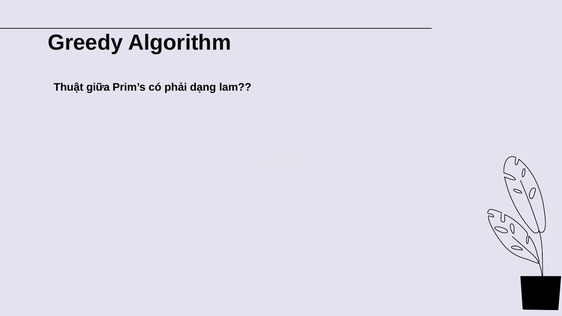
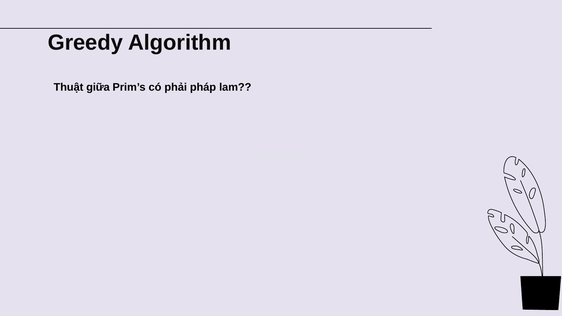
dạng: dạng -> pháp
